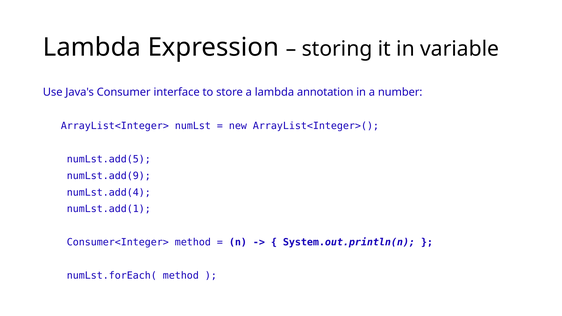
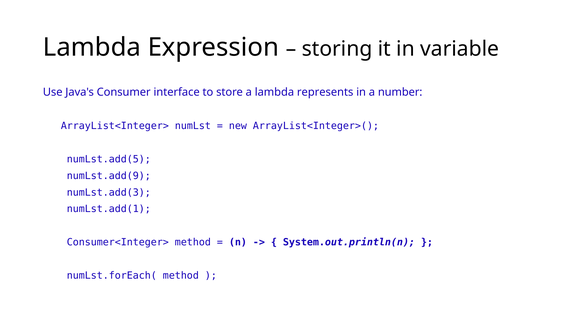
annotation: annotation -> represents
numLst.add(4: numLst.add(4 -> numLst.add(3
